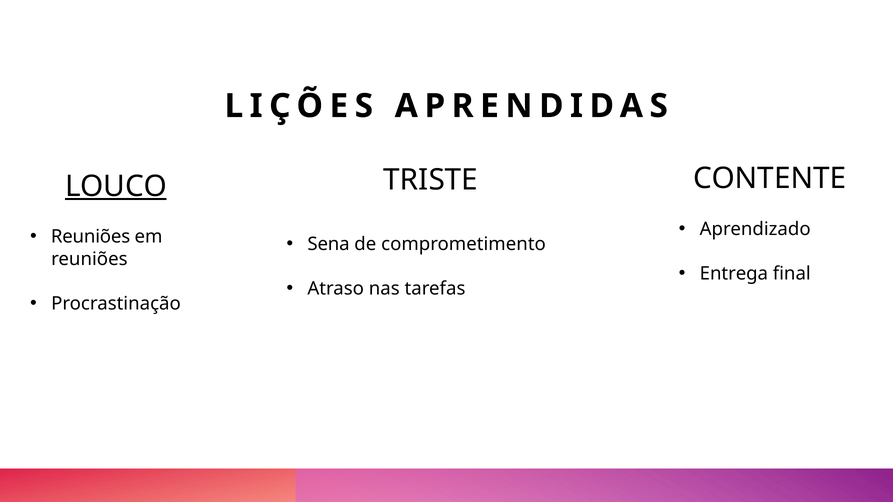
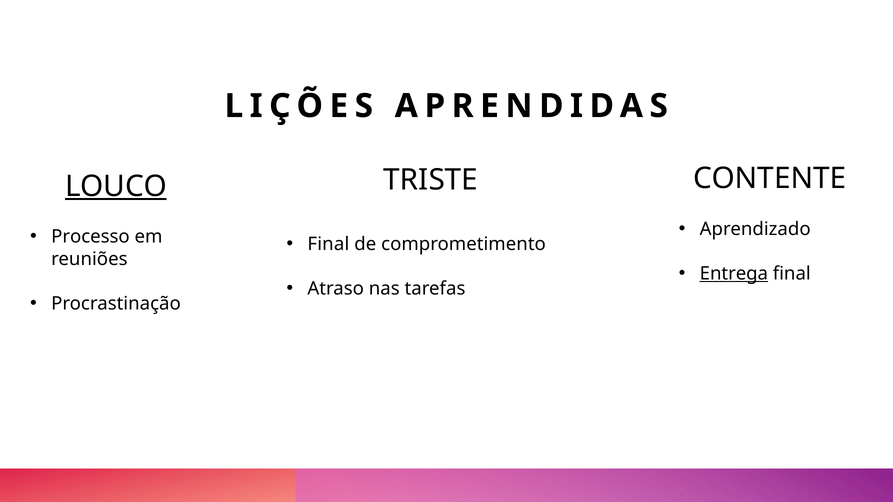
Reuniões at (91, 237): Reuniões -> Processo
Sena at (329, 244): Sena -> Final
Entrega underline: none -> present
